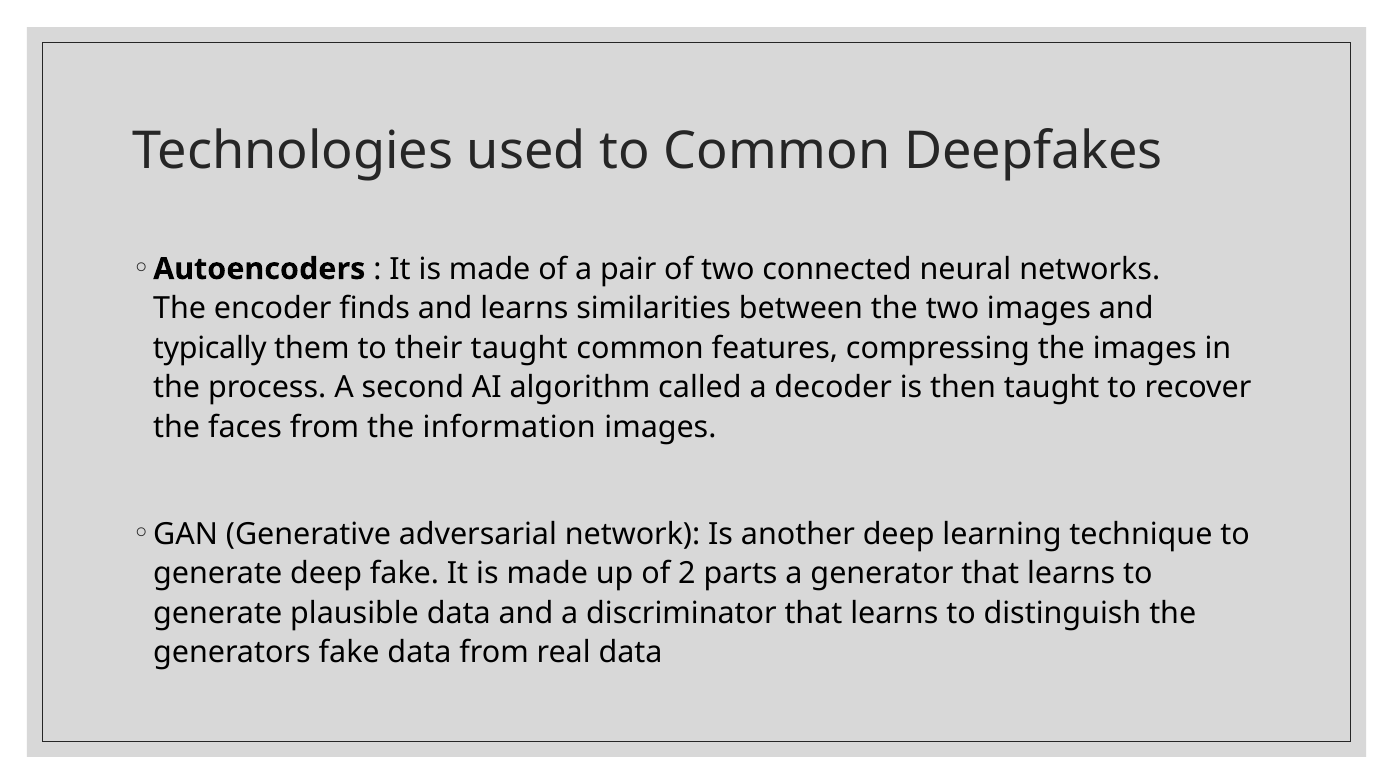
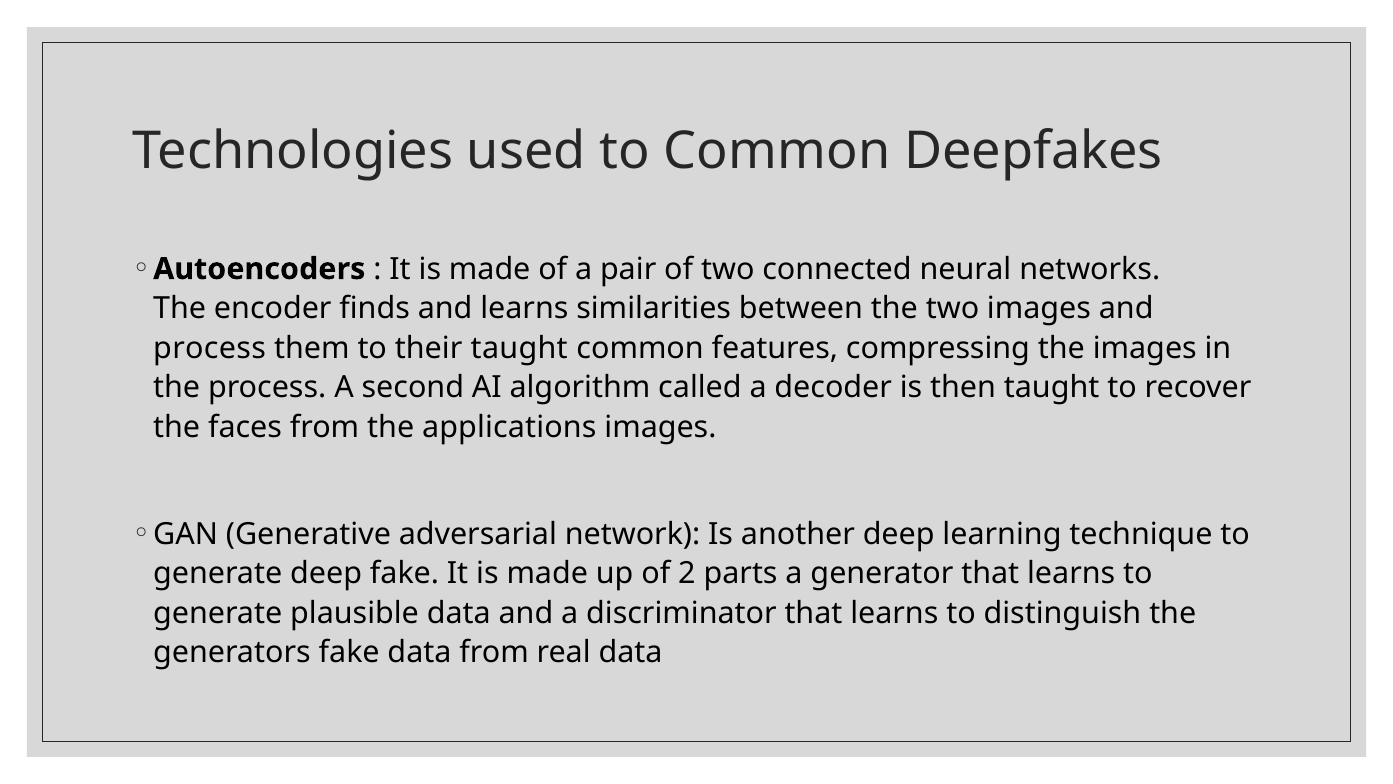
typically at (210, 348): typically -> process
information: information -> applications
